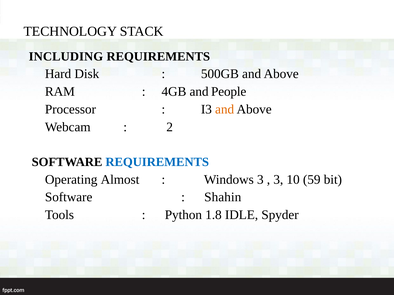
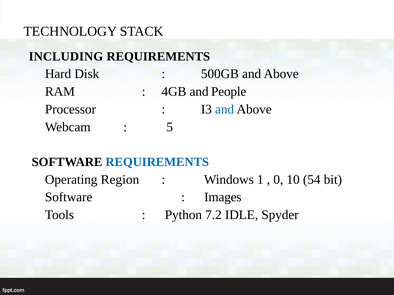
and at (225, 109) colour: orange -> blue
2: 2 -> 5
Almost: Almost -> Region
Windows 3: 3 -> 1
3 at (278, 180): 3 -> 0
59: 59 -> 54
Shahin: Shahin -> Images
1.8: 1.8 -> 7.2
